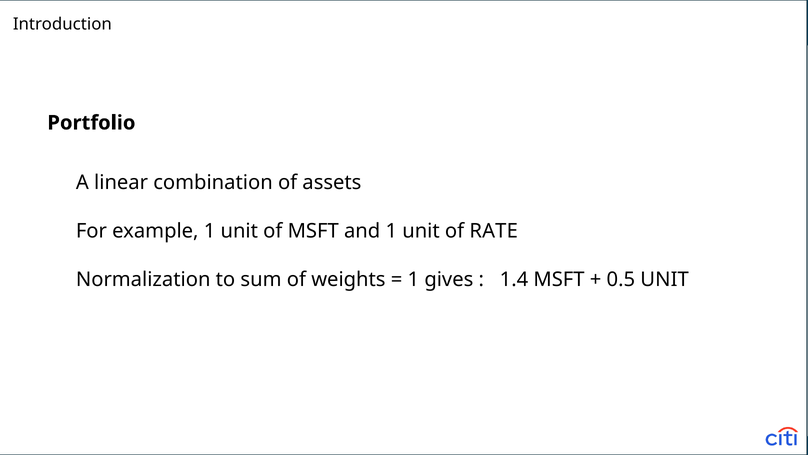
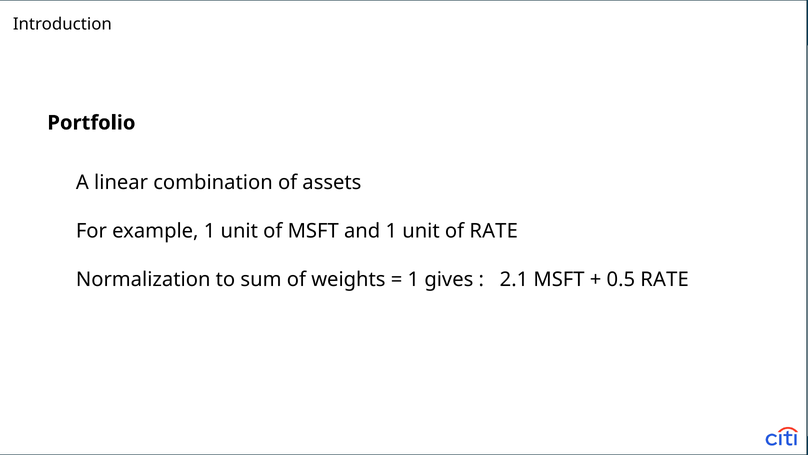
1.4: 1.4 -> 2.1
0.5 UNIT: UNIT -> RATE
